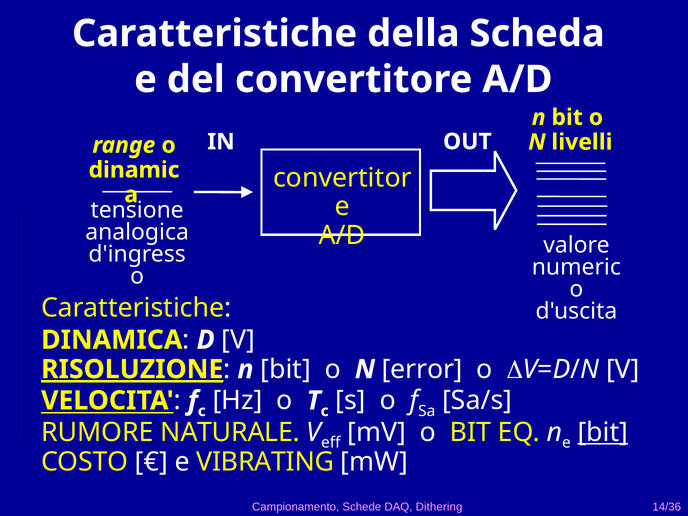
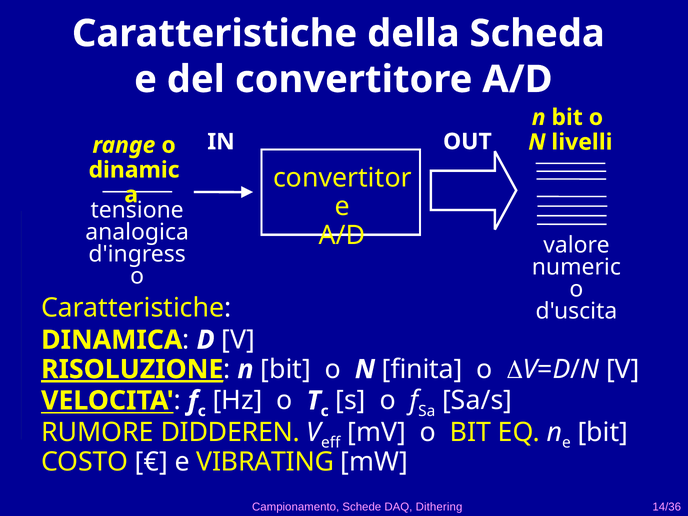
error: error -> finita
NATURALE: NATURALE -> DIDDEREN
bit at (603, 432) underline: present -> none
